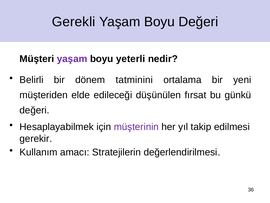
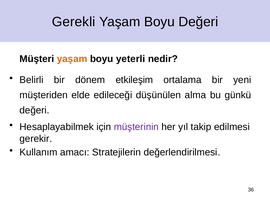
yaşam at (72, 59) colour: purple -> orange
tatminini: tatminini -> etkileşim
fırsat: fırsat -> alma
